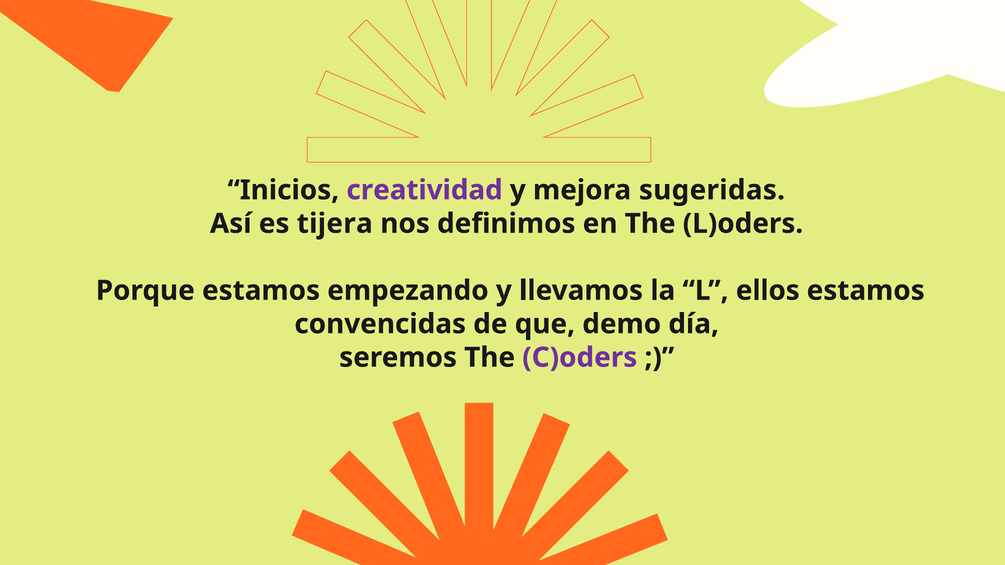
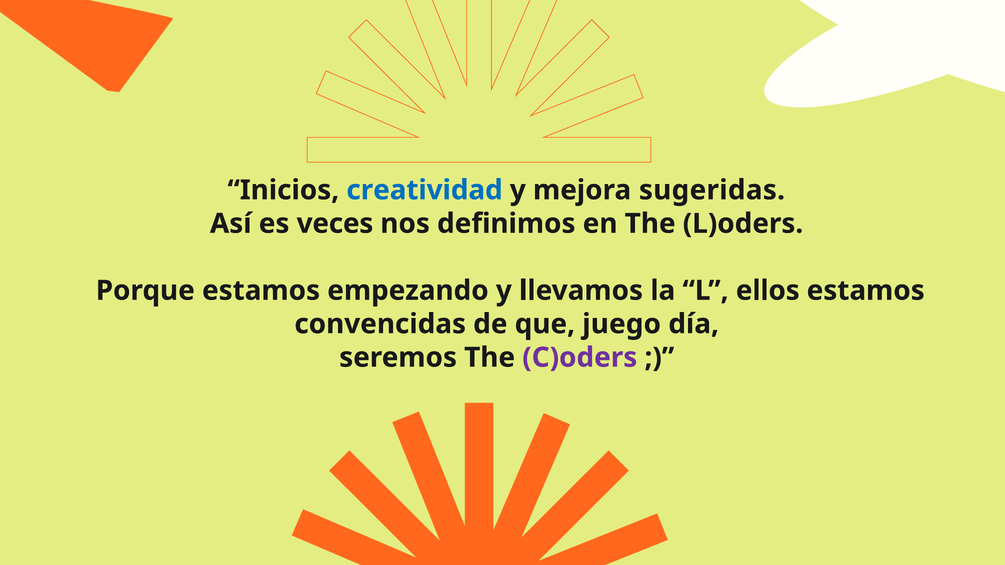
creatividad colour: purple -> blue
tijera: tijera -> veces
demo: demo -> juego
